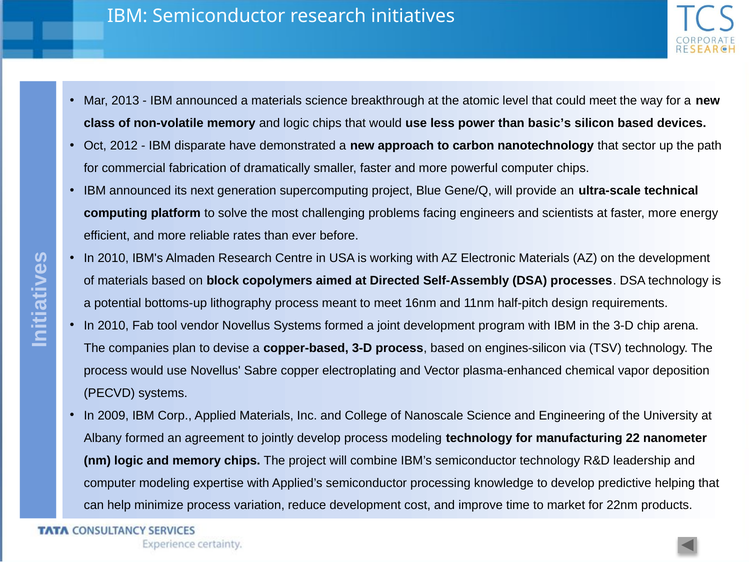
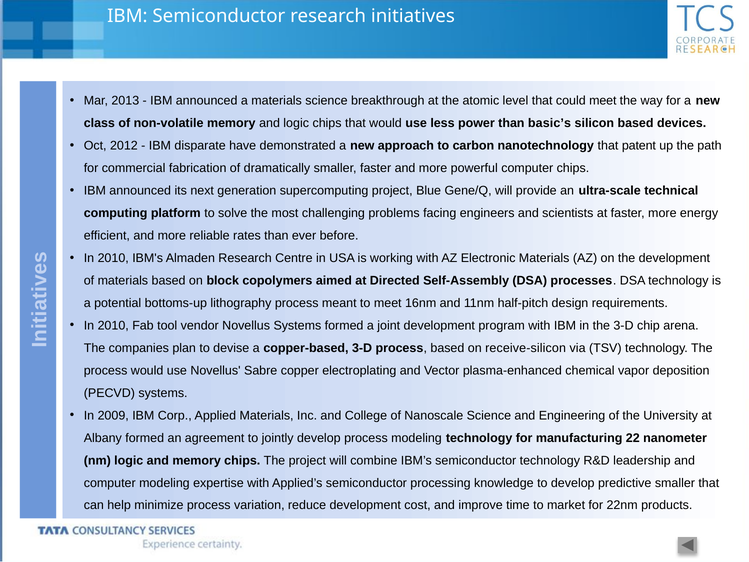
sector: sector -> patent
engines-silicon: engines-silicon -> receive-silicon
predictive helping: helping -> smaller
